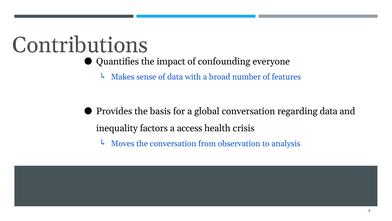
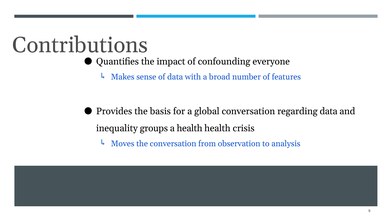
factors: factors -> groups
a access: access -> health
